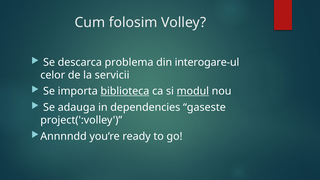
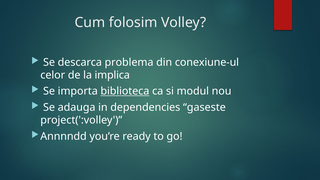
interogare-ul: interogare-ul -> conexiune-ul
servicii: servicii -> implica
modul underline: present -> none
